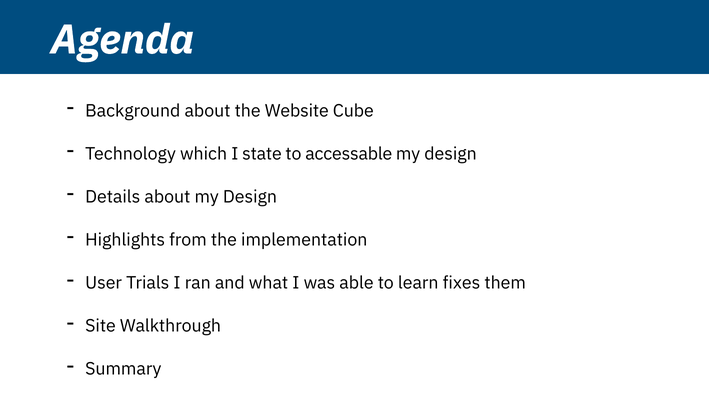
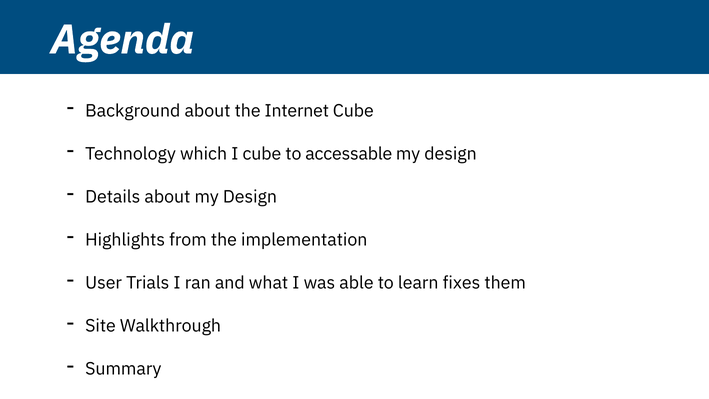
Website: Website -> Internet
I state: state -> cube
